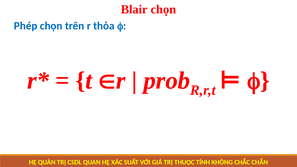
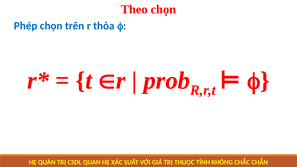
Blair: Blair -> Theo
